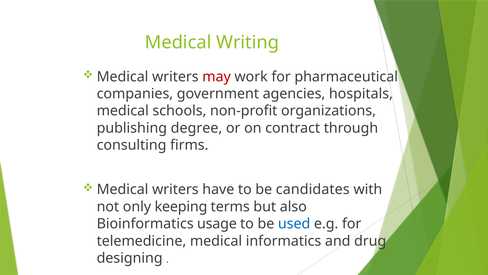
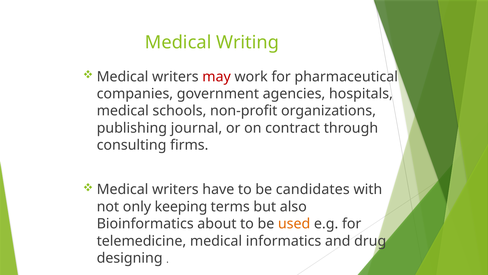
degree: degree -> journal
usage: usage -> about
used colour: blue -> orange
